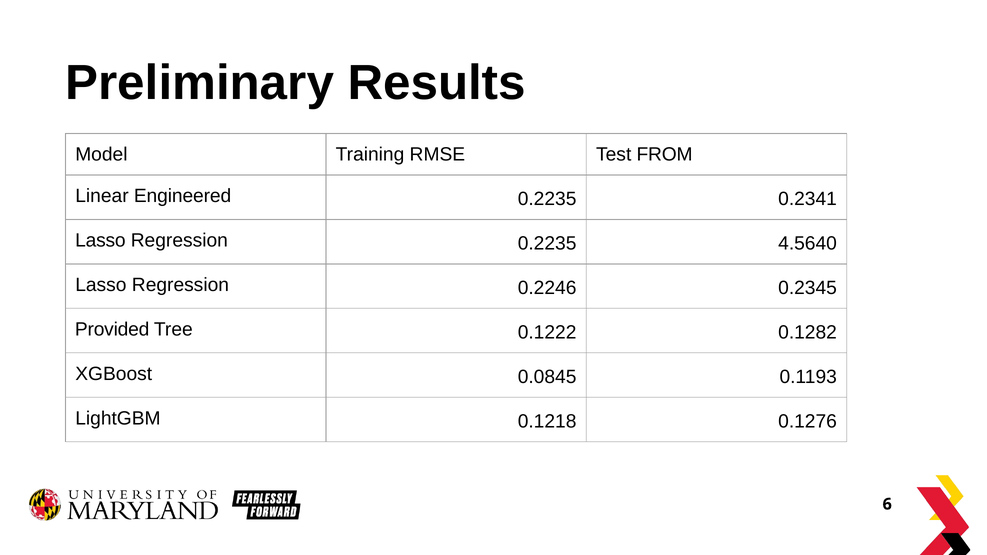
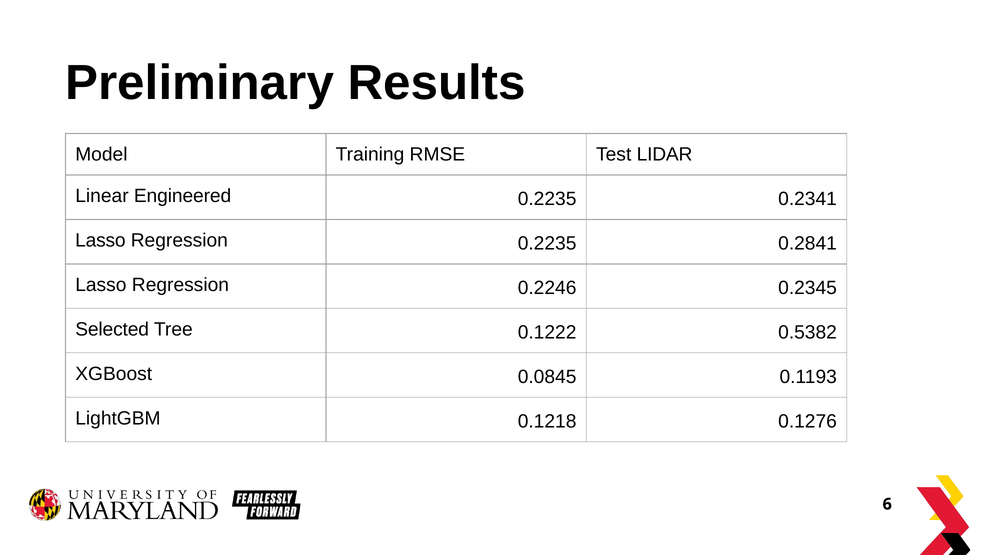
FROM: FROM -> LIDAR
4.5640: 4.5640 -> 0.2841
Provided: Provided -> Selected
0.1282: 0.1282 -> 0.5382
